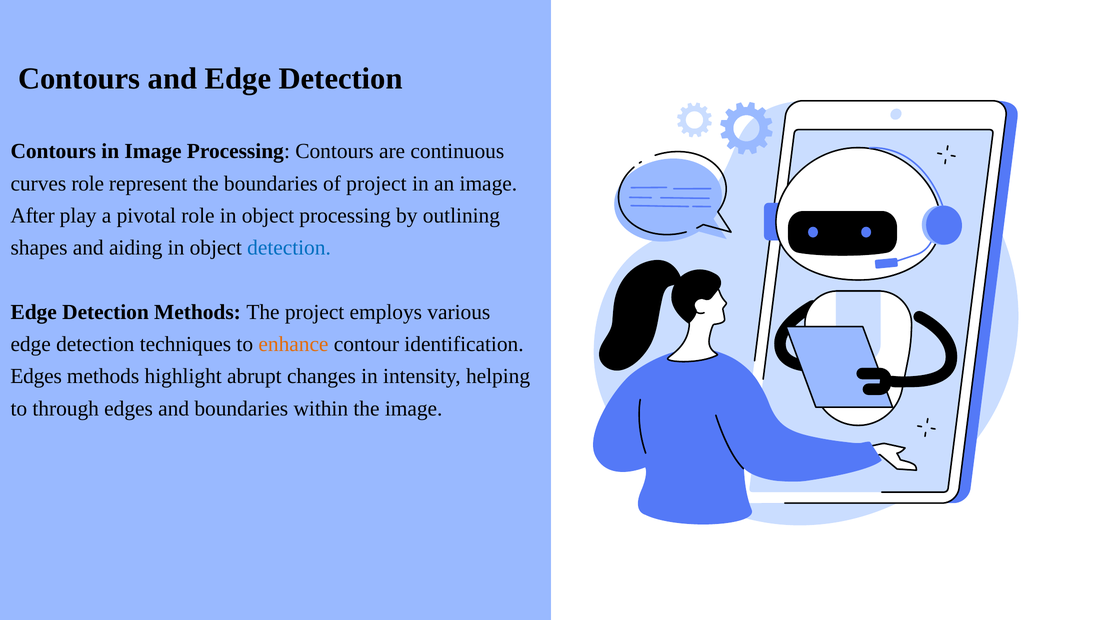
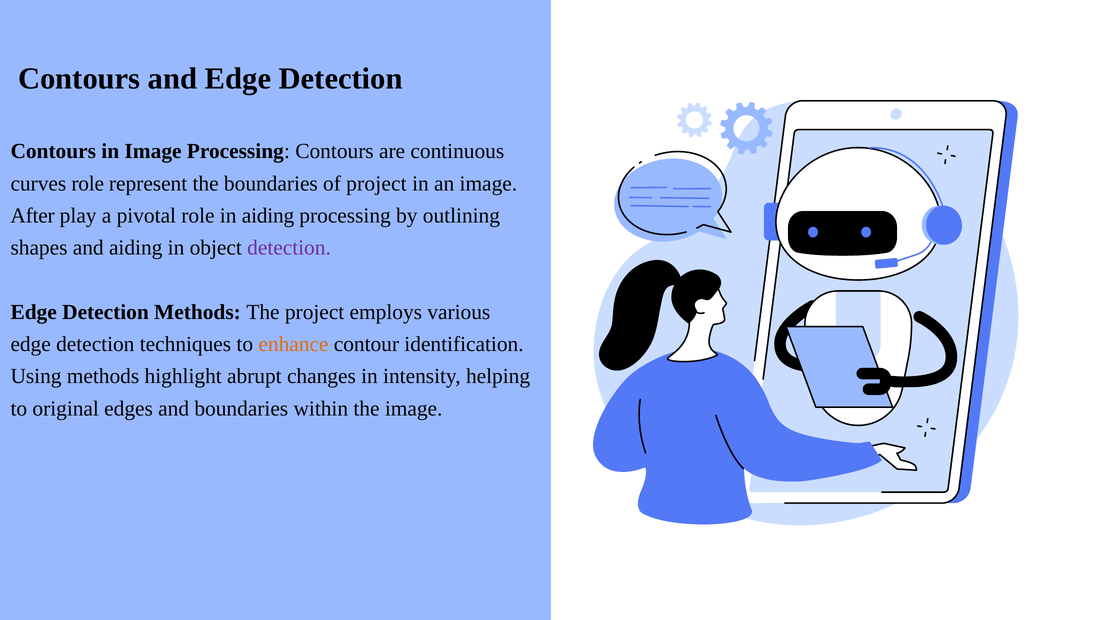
role in object: object -> aiding
detection at (289, 248) colour: blue -> purple
Edges at (36, 376): Edges -> Using
through: through -> original
